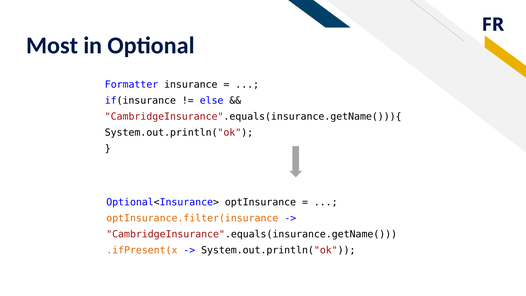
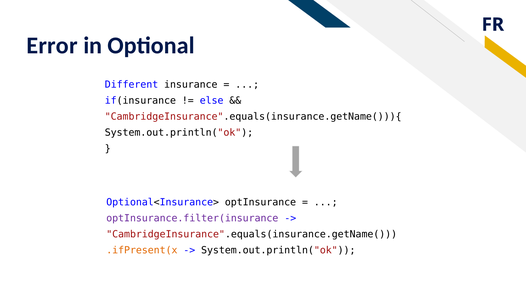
Most: Most -> Error
Formatter: Formatter -> Different
optInsurance.filter(insurance colour: orange -> purple
